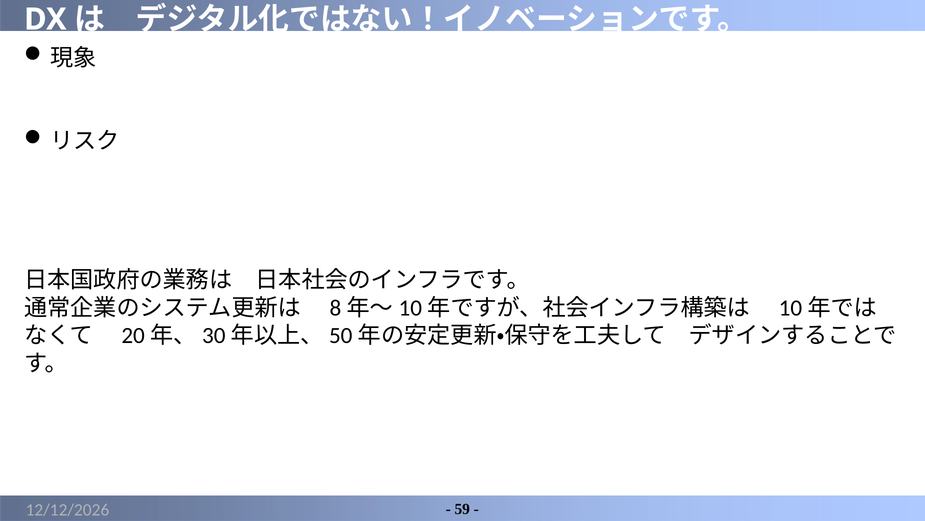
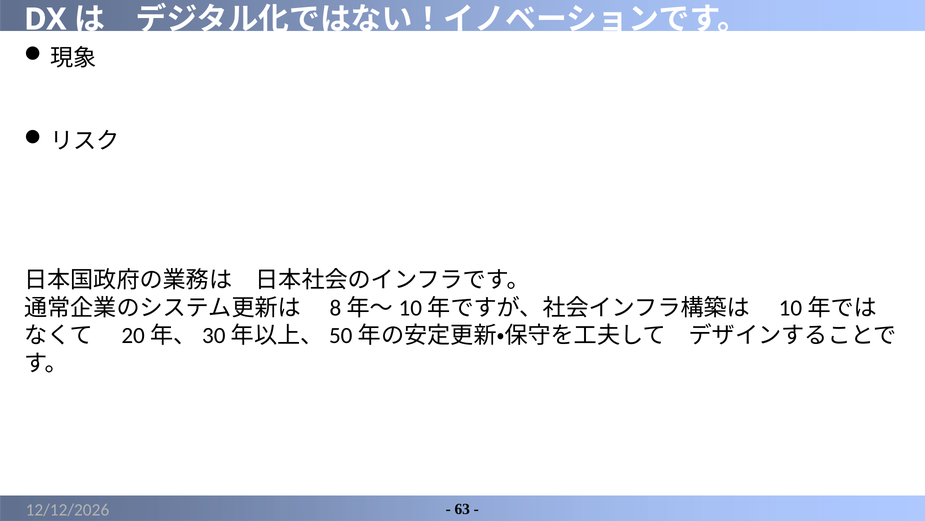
59: 59 -> 63
